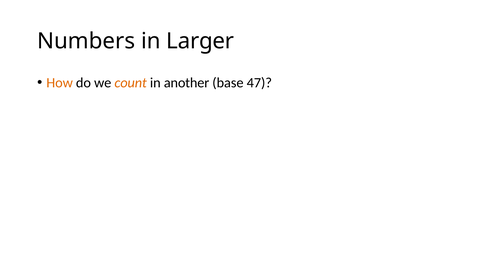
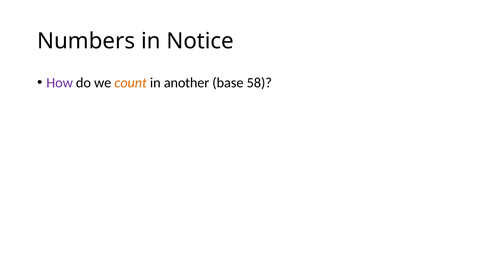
Larger: Larger -> Notice
How colour: orange -> purple
47: 47 -> 58
